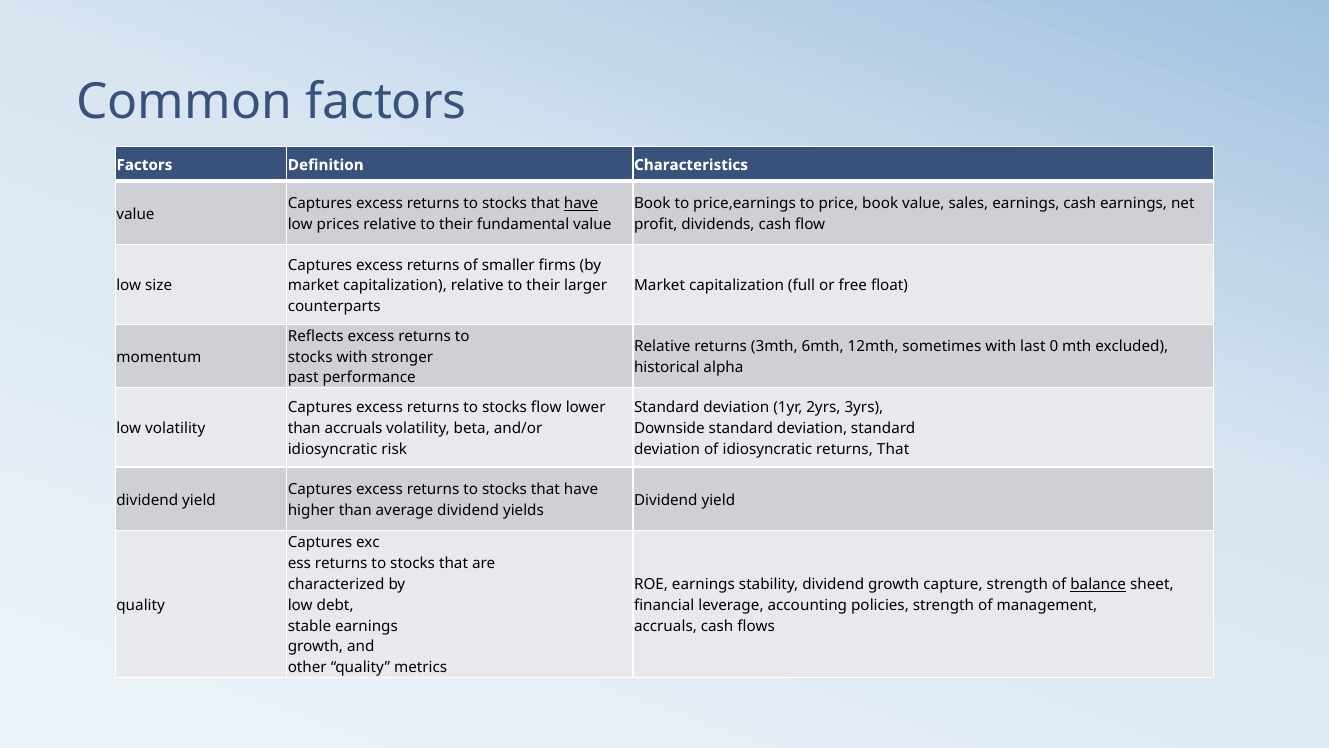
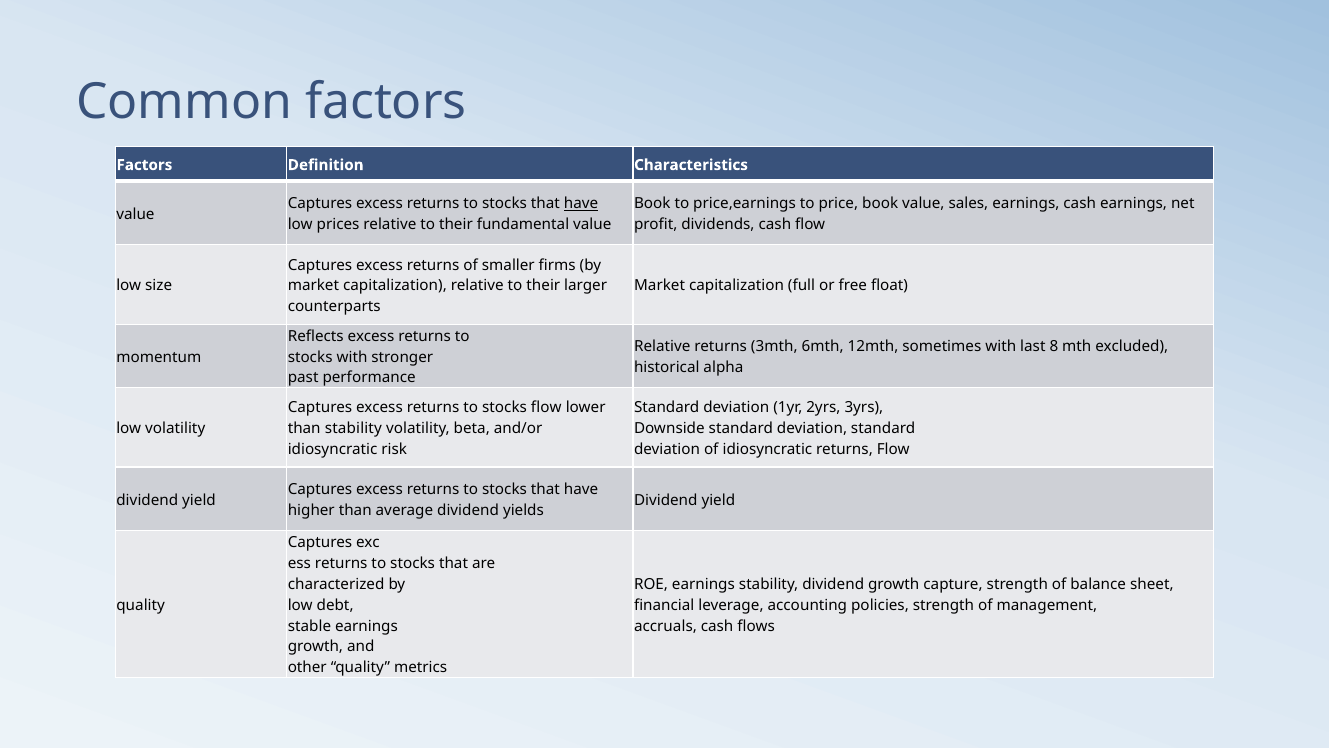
0: 0 -> 8
than accruals: accruals -> stability
returns That: That -> Flow
balance underline: present -> none
